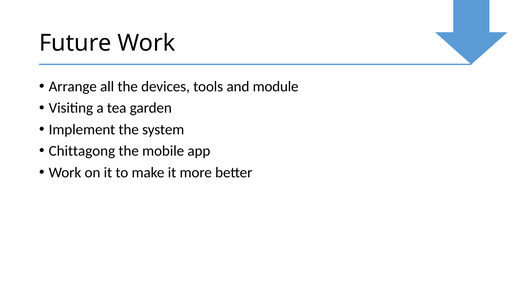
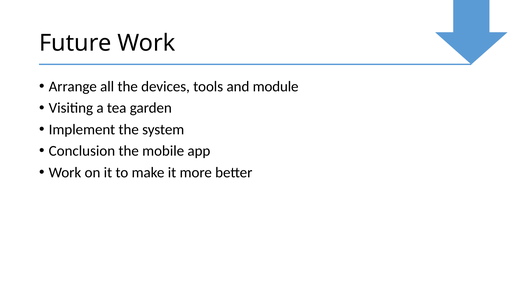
Chittagong: Chittagong -> Conclusion
